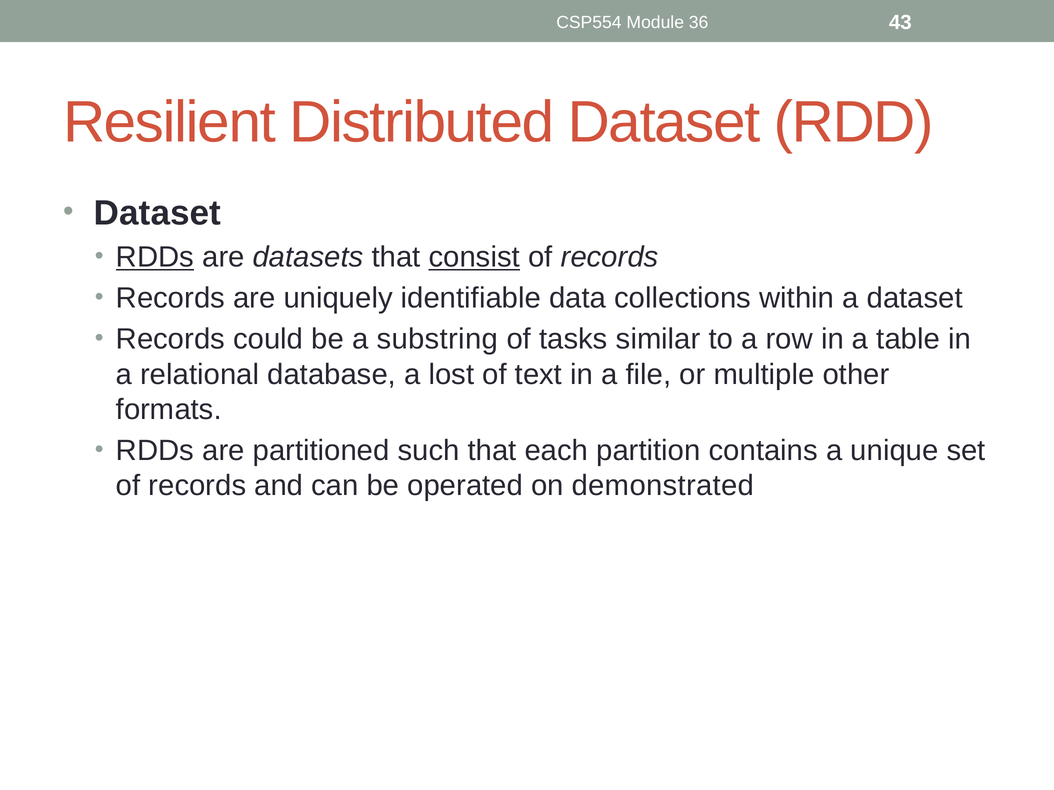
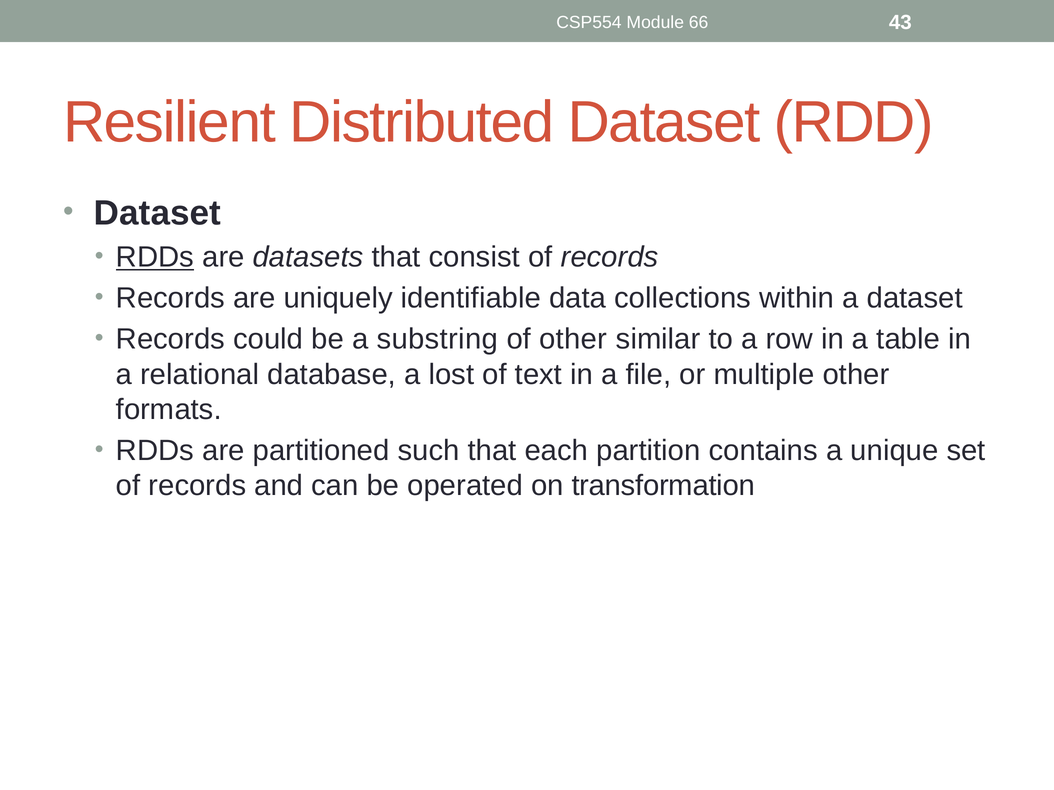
36: 36 -> 66
consist underline: present -> none
of tasks: tasks -> other
demonstrated: demonstrated -> transformation
